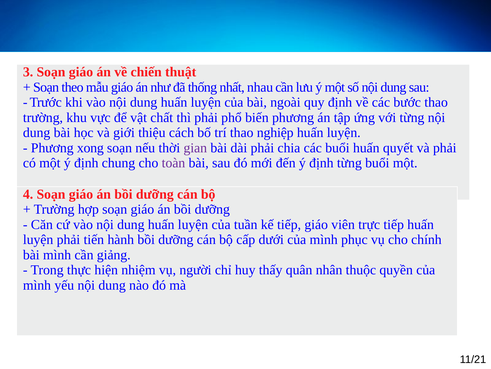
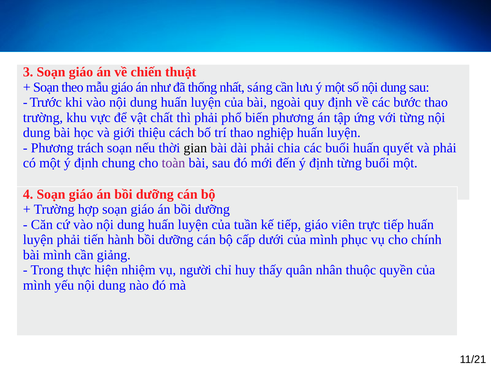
nhau: nhau -> sáng
xong: xong -> trách
gian colour: purple -> black
